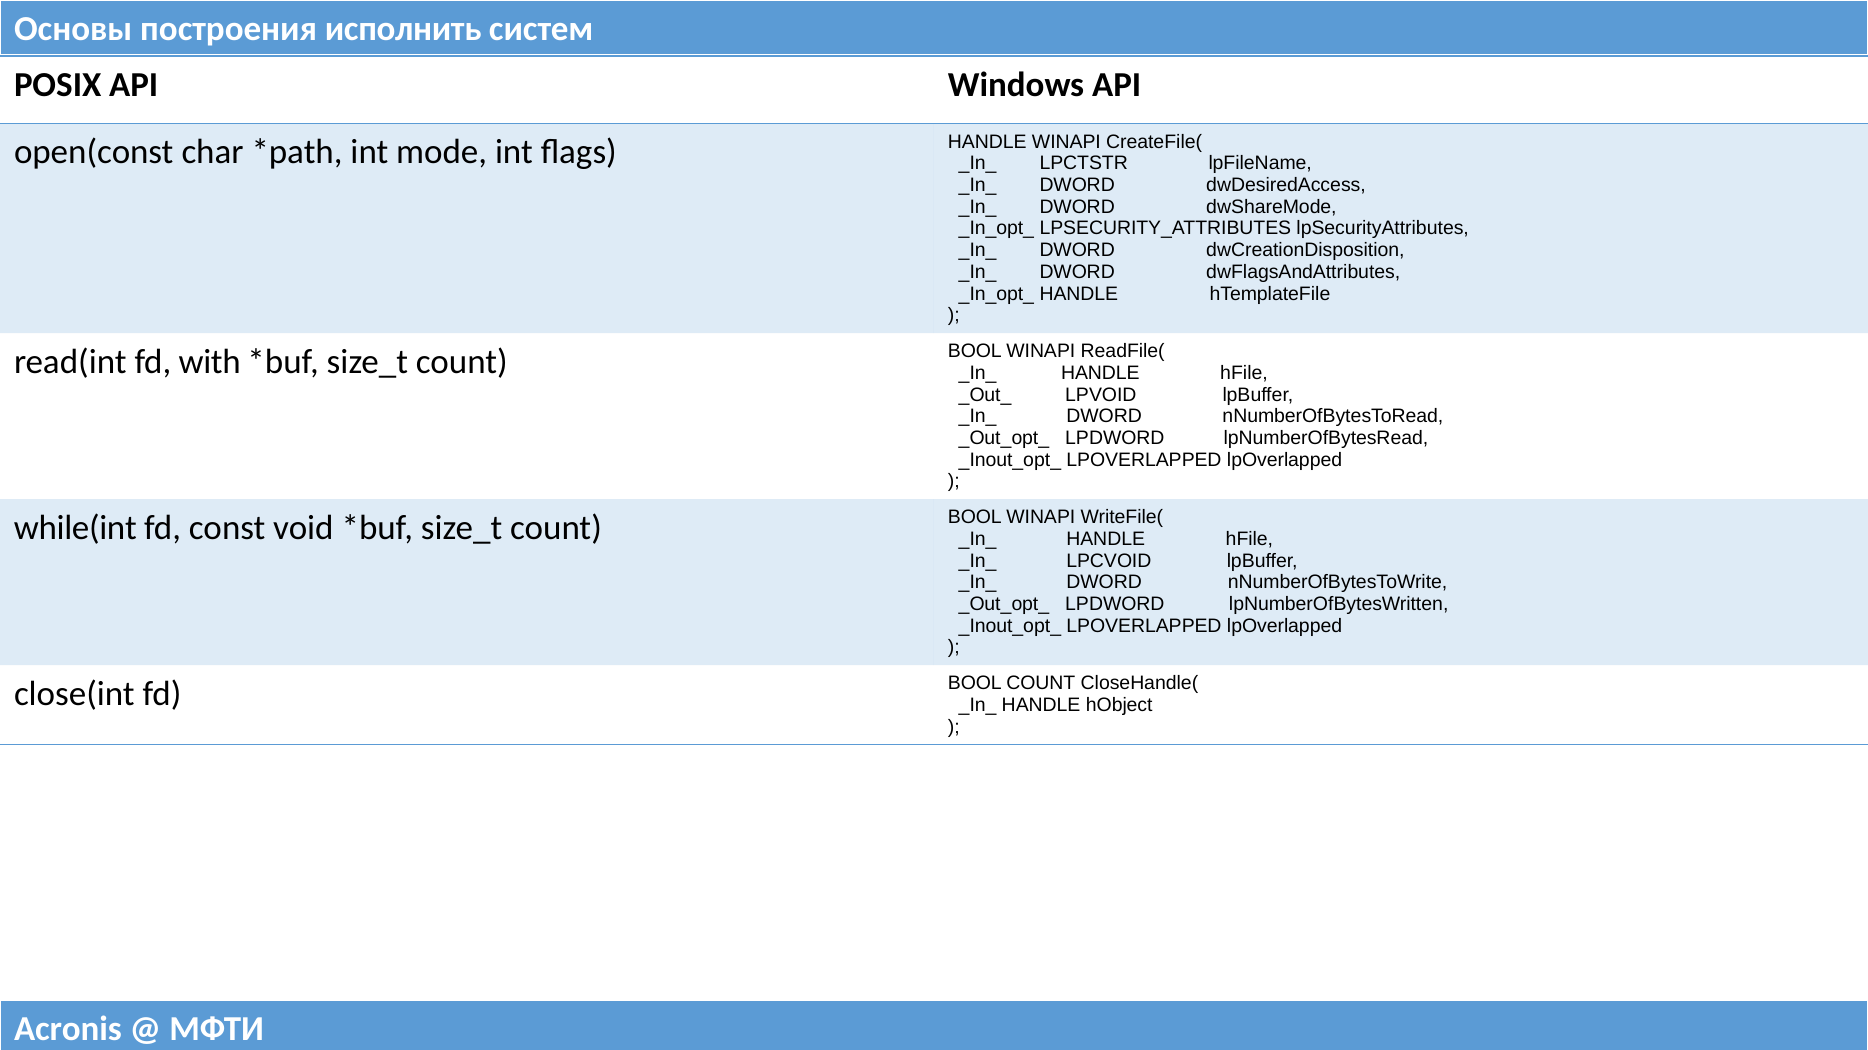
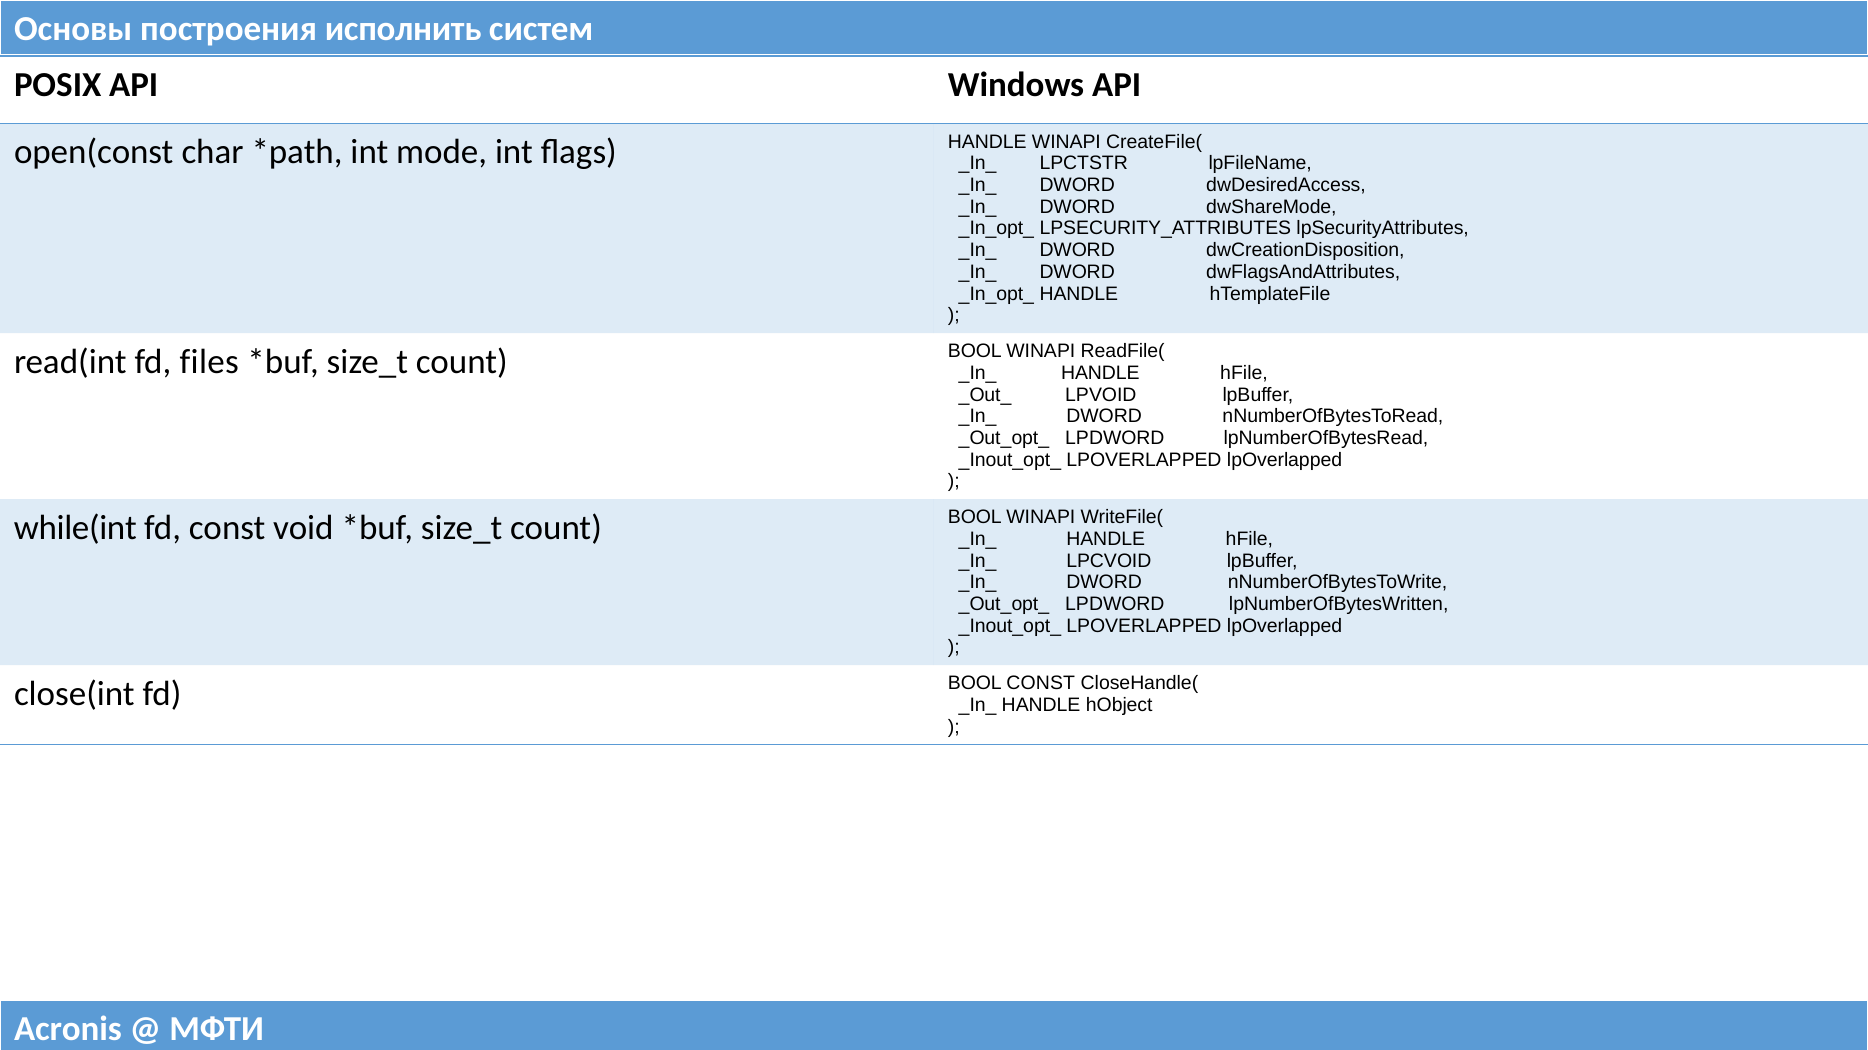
with: with -> files
BOOL COUNT: COUNT -> CONST
